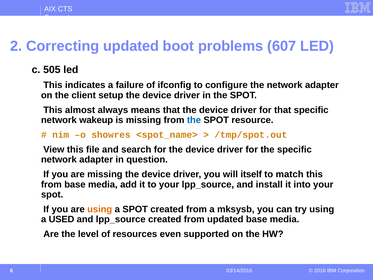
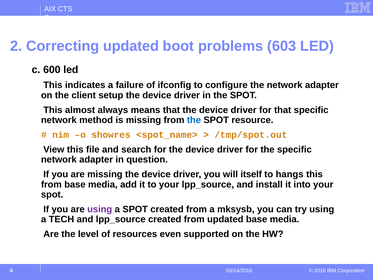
607: 607 -> 603
505: 505 -> 600
wakeup: wakeup -> method
match: match -> hangs
using at (100, 209) colour: orange -> purple
USED: USED -> TECH
